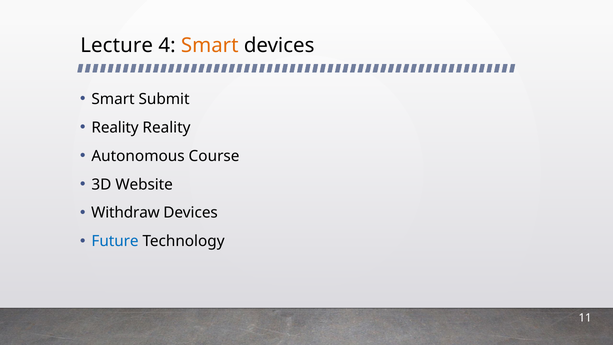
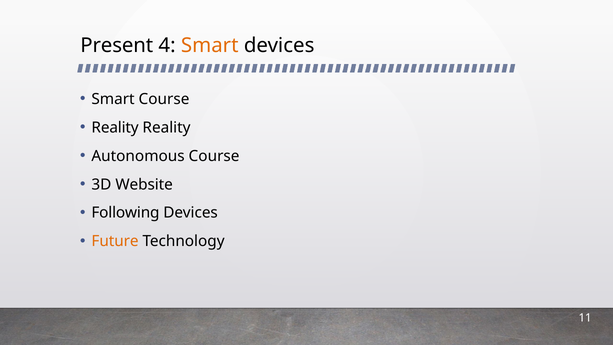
Lecture: Lecture -> Present
Smart Submit: Submit -> Course
Withdraw: Withdraw -> Following
Future colour: blue -> orange
